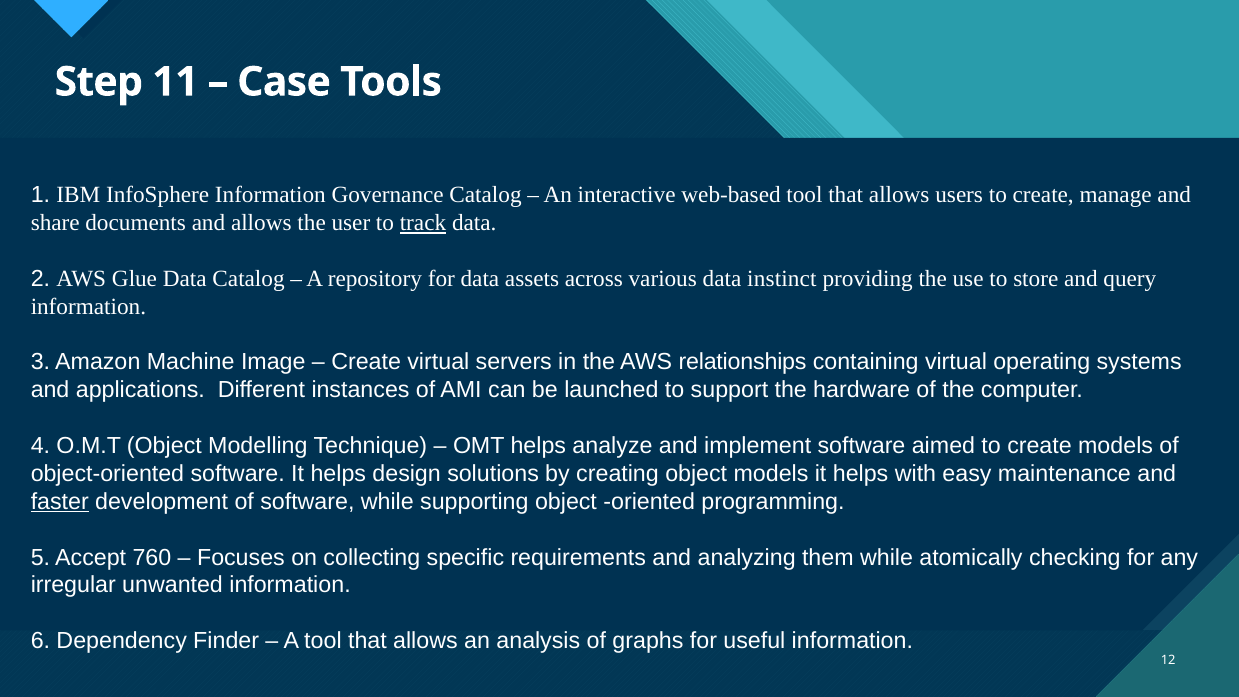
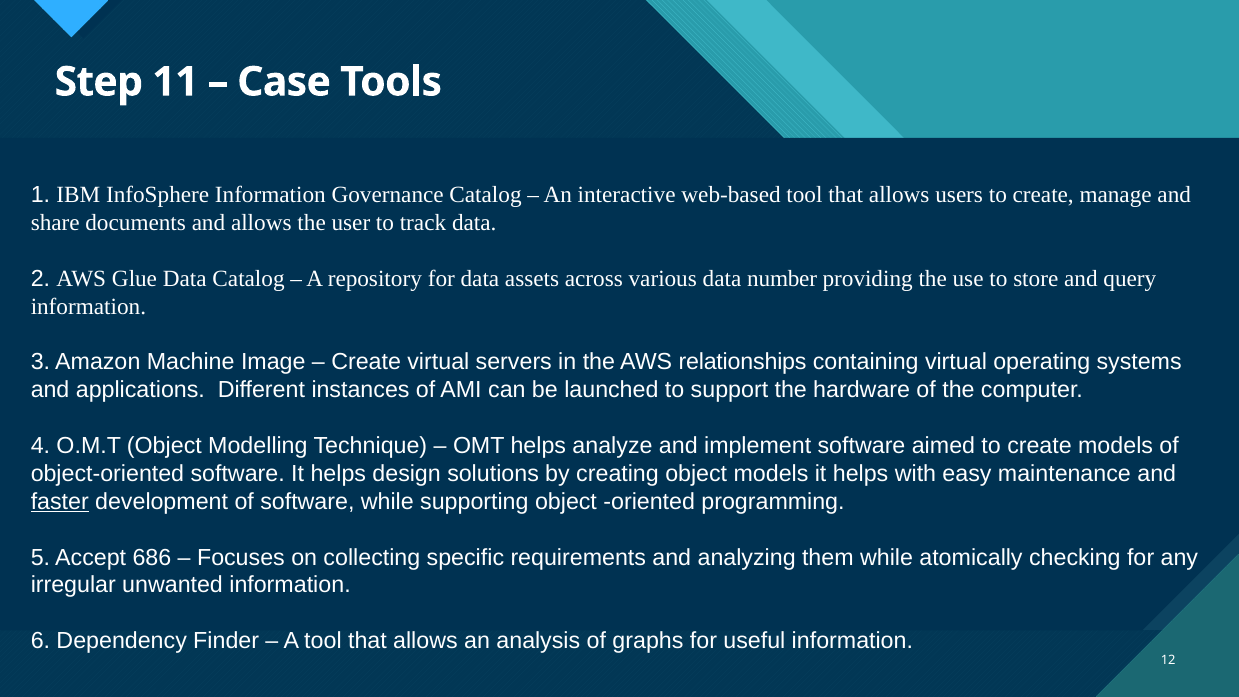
track underline: present -> none
instinct: instinct -> number
760: 760 -> 686
